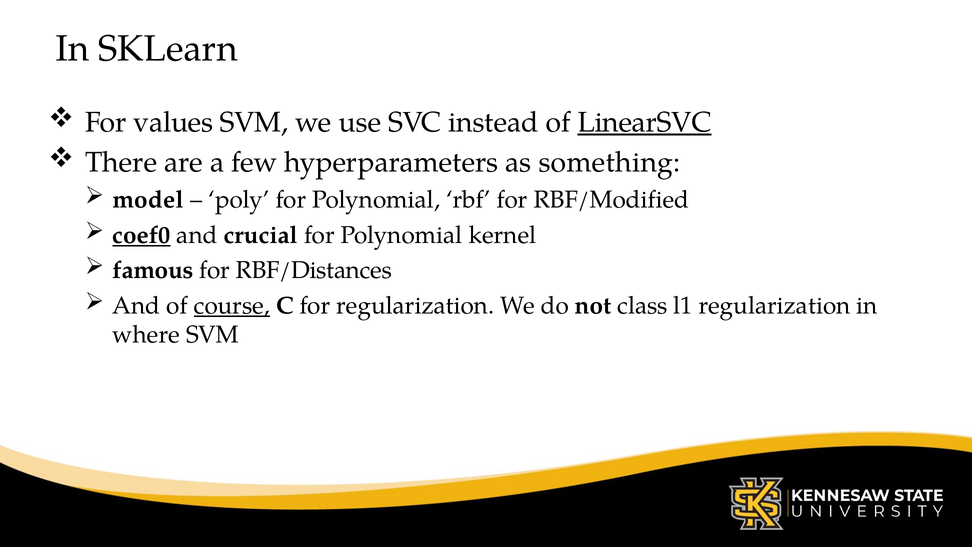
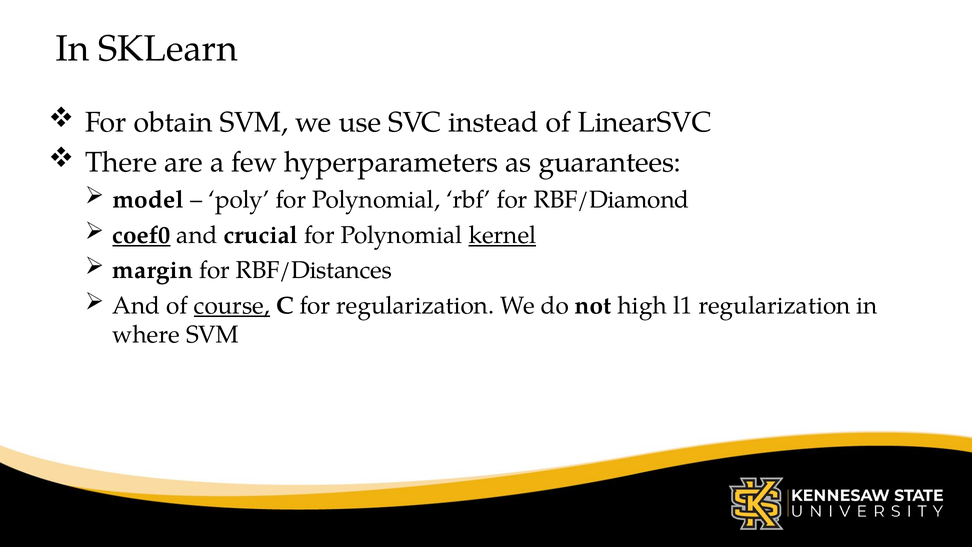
values: values -> obtain
LinearSVC underline: present -> none
something: something -> guarantees
RBF/Modified: RBF/Modified -> RBF/Diamond
kernel underline: none -> present
famous: famous -> margin
class: class -> high
